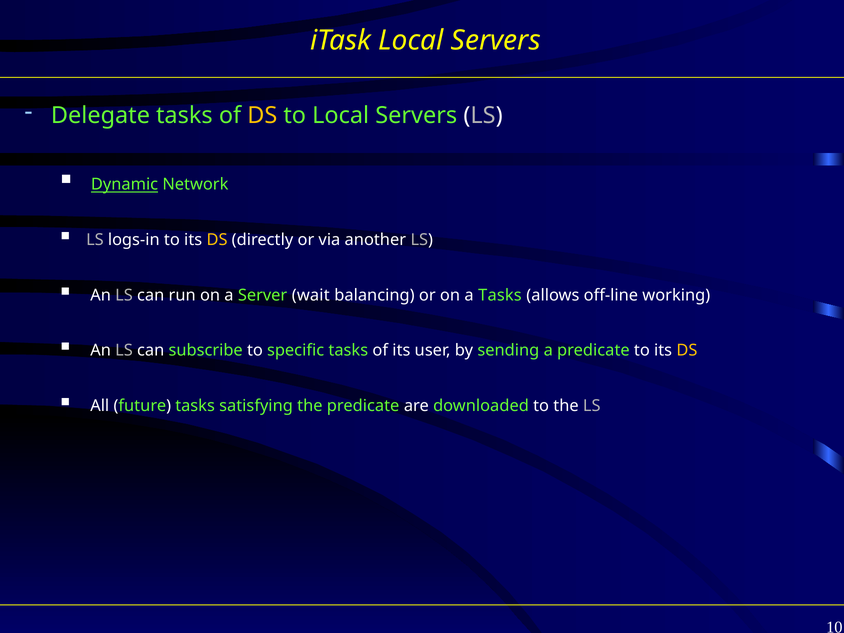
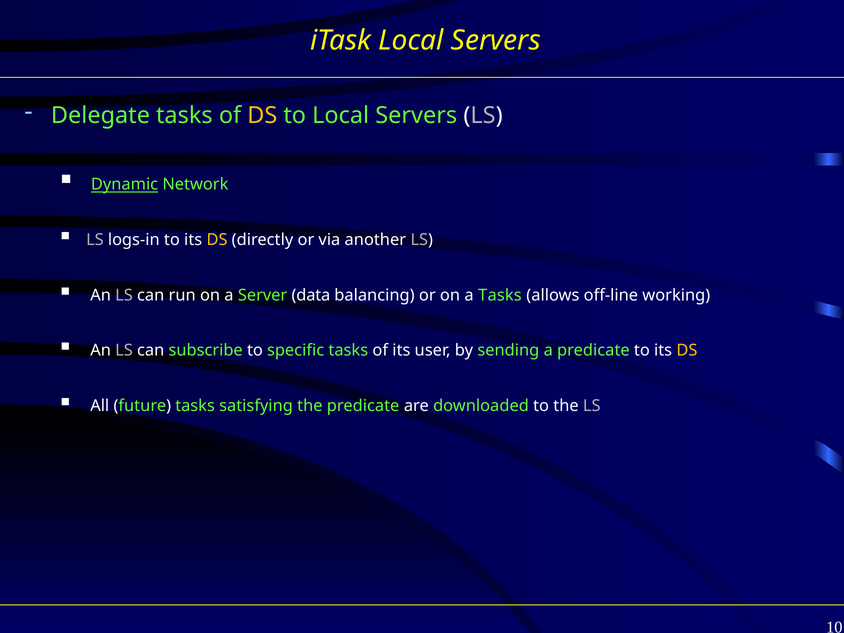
wait: wait -> data
